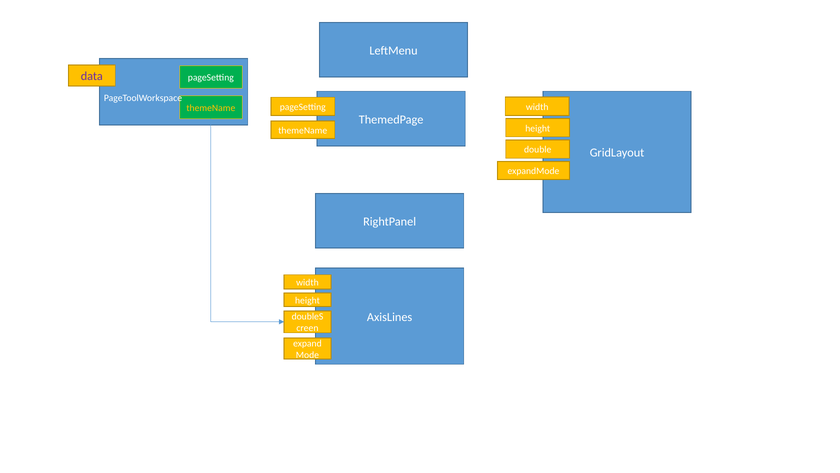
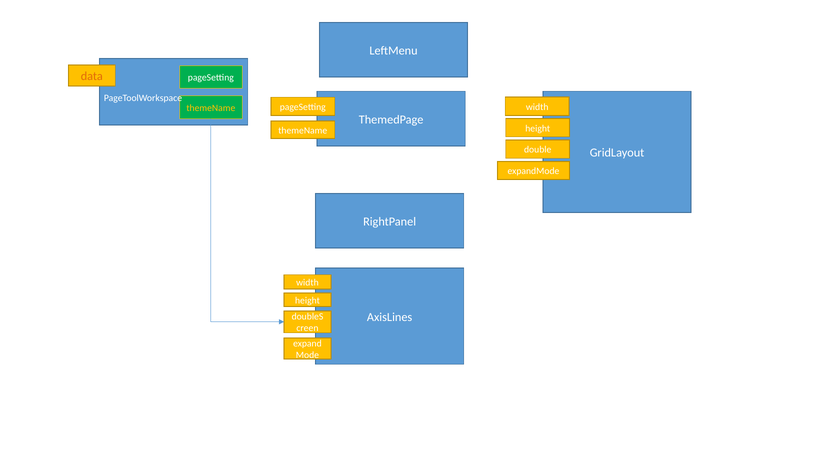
data colour: purple -> orange
